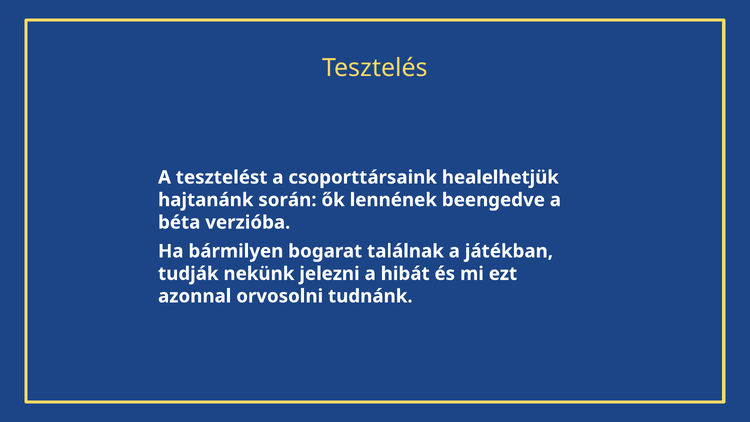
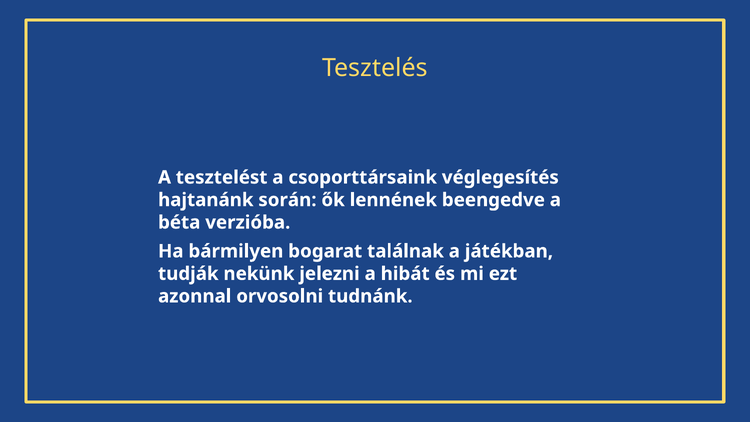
healelhetjük: healelhetjük -> véglegesítés
